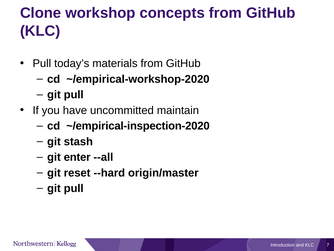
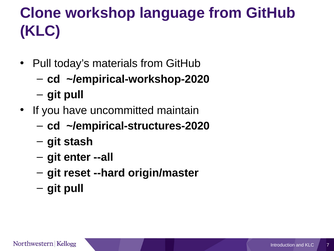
concepts: concepts -> language
~/empirical-inspection-2020: ~/empirical-inspection-2020 -> ~/empirical-structures-2020
